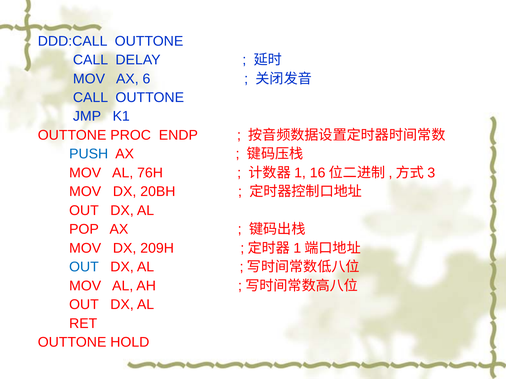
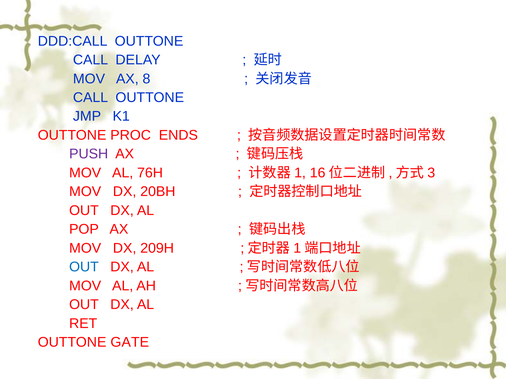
6: 6 -> 8
ENDP: ENDP -> ENDS
PUSH colour: blue -> purple
HOLD: HOLD -> GATE
